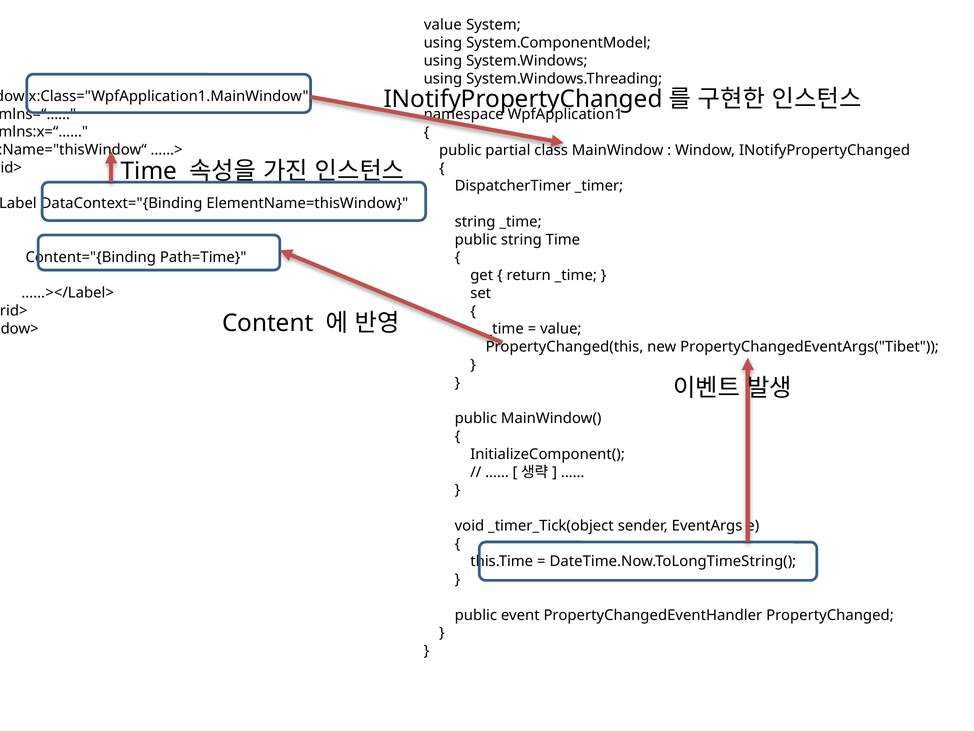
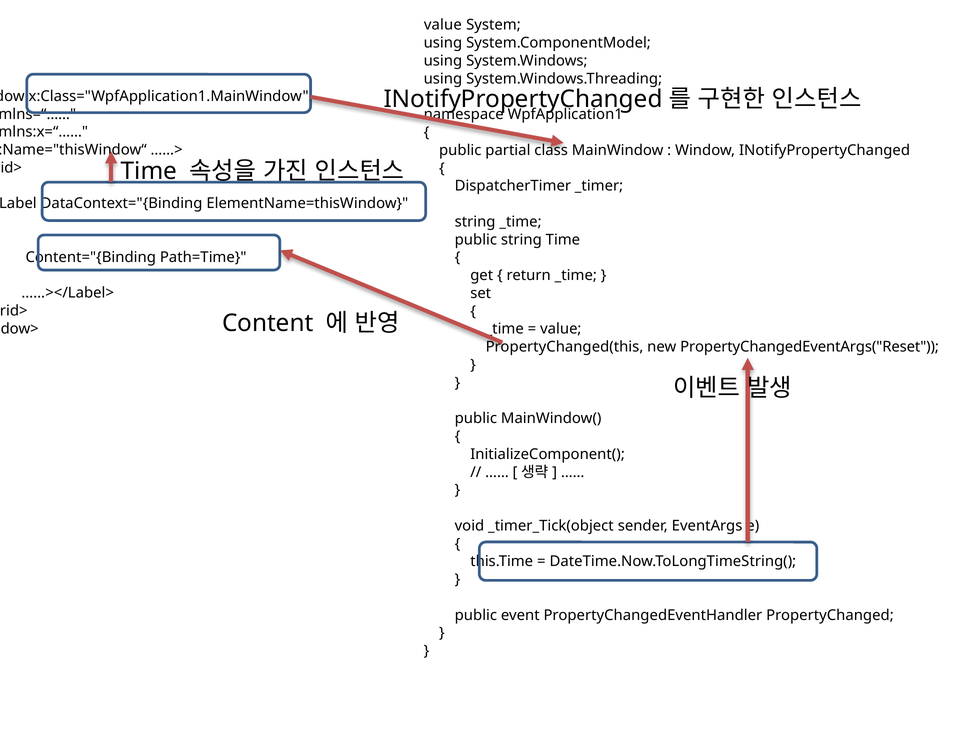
PropertyChangedEventArgs("Tibet: PropertyChangedEventArgs("Tibet -> PropertyChangedEventArgs("Reset
